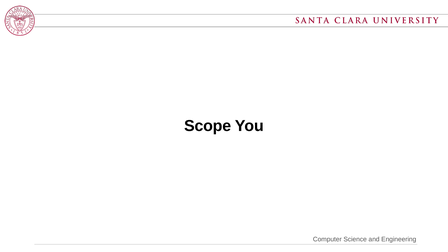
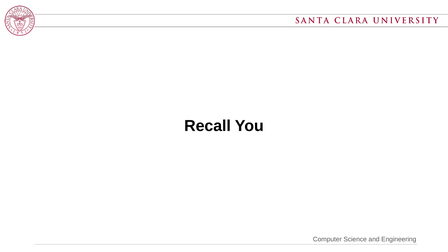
Scope: Scope -> Recall
